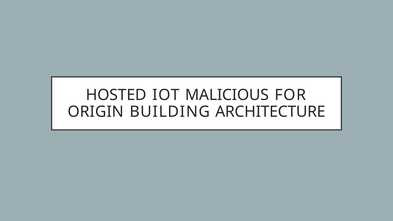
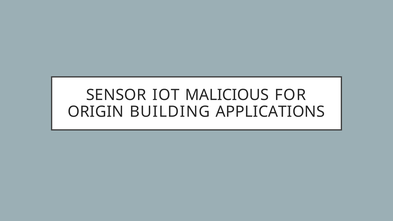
HOSTED: HOSTED -> SENSOR
ARCHITECTURE: ARCHITECTURE -> APPLICATIONS
